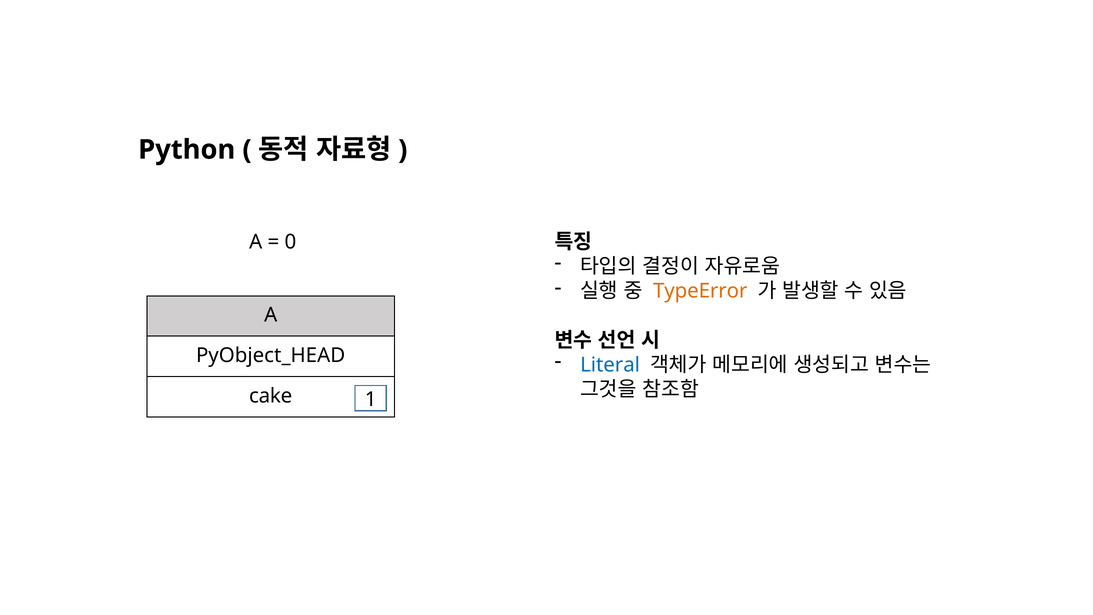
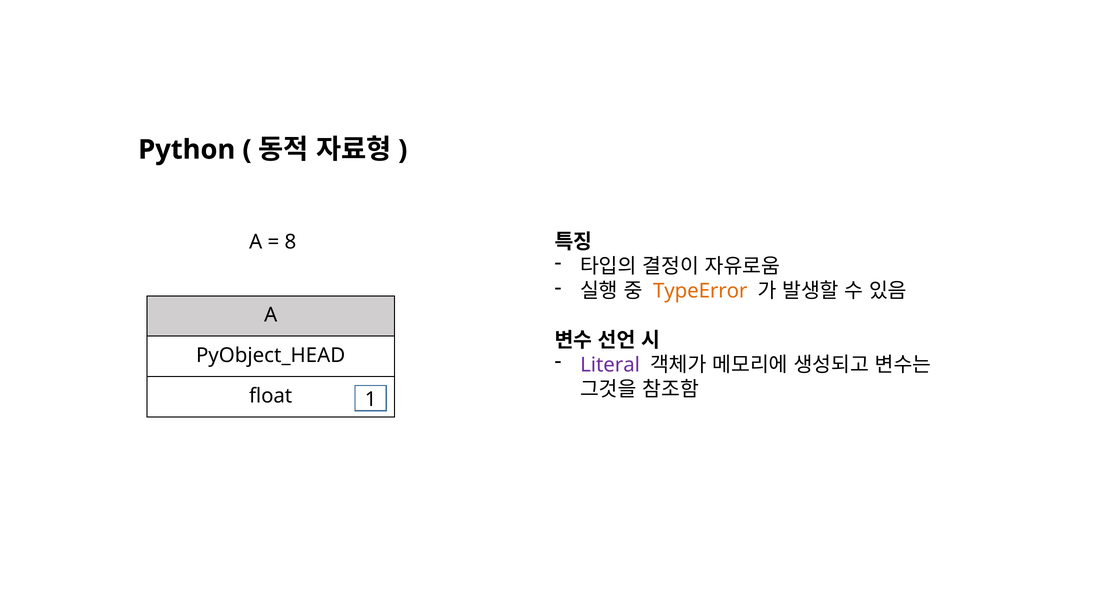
0: 0 -> 8
Literal colour: blue -> purple
cake: cake -> float
